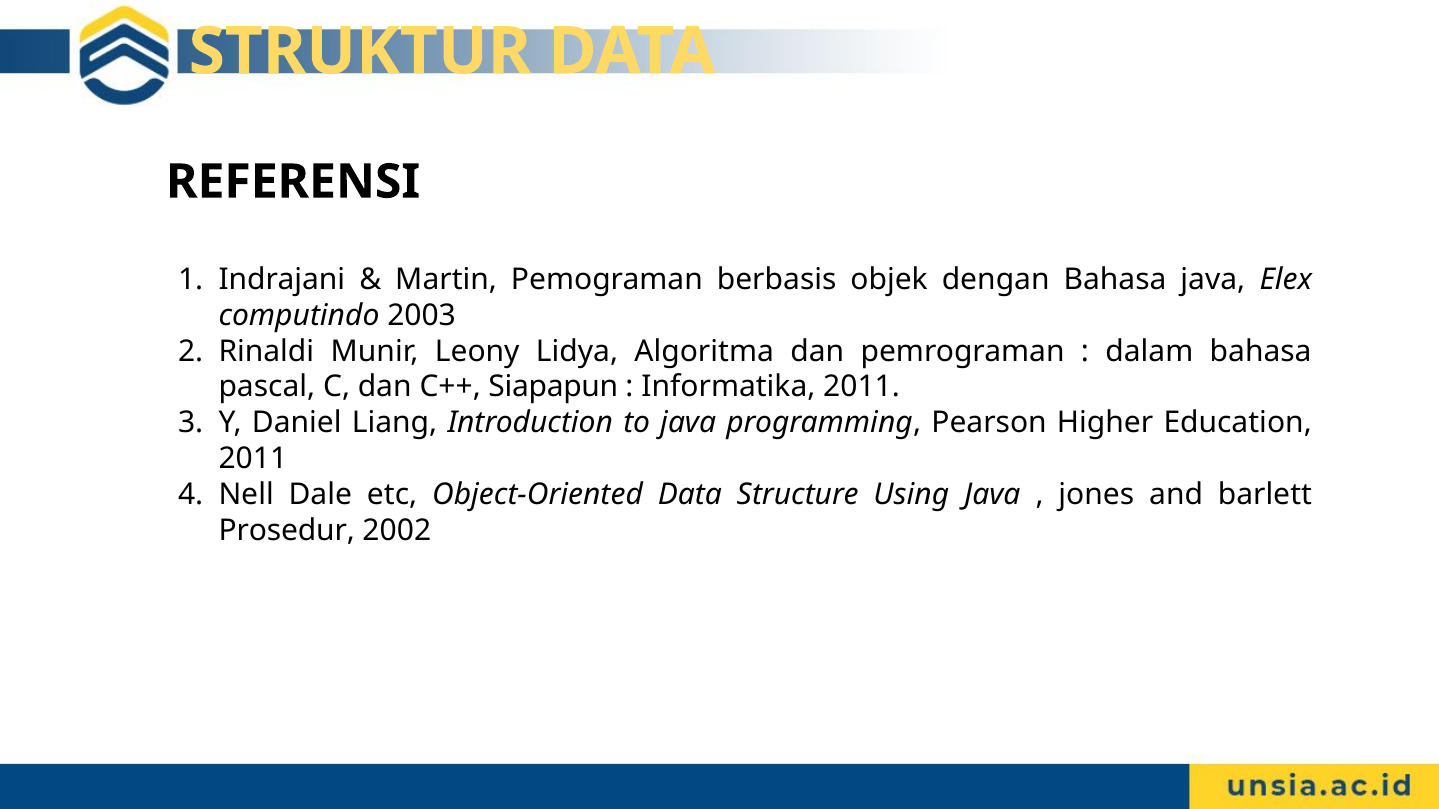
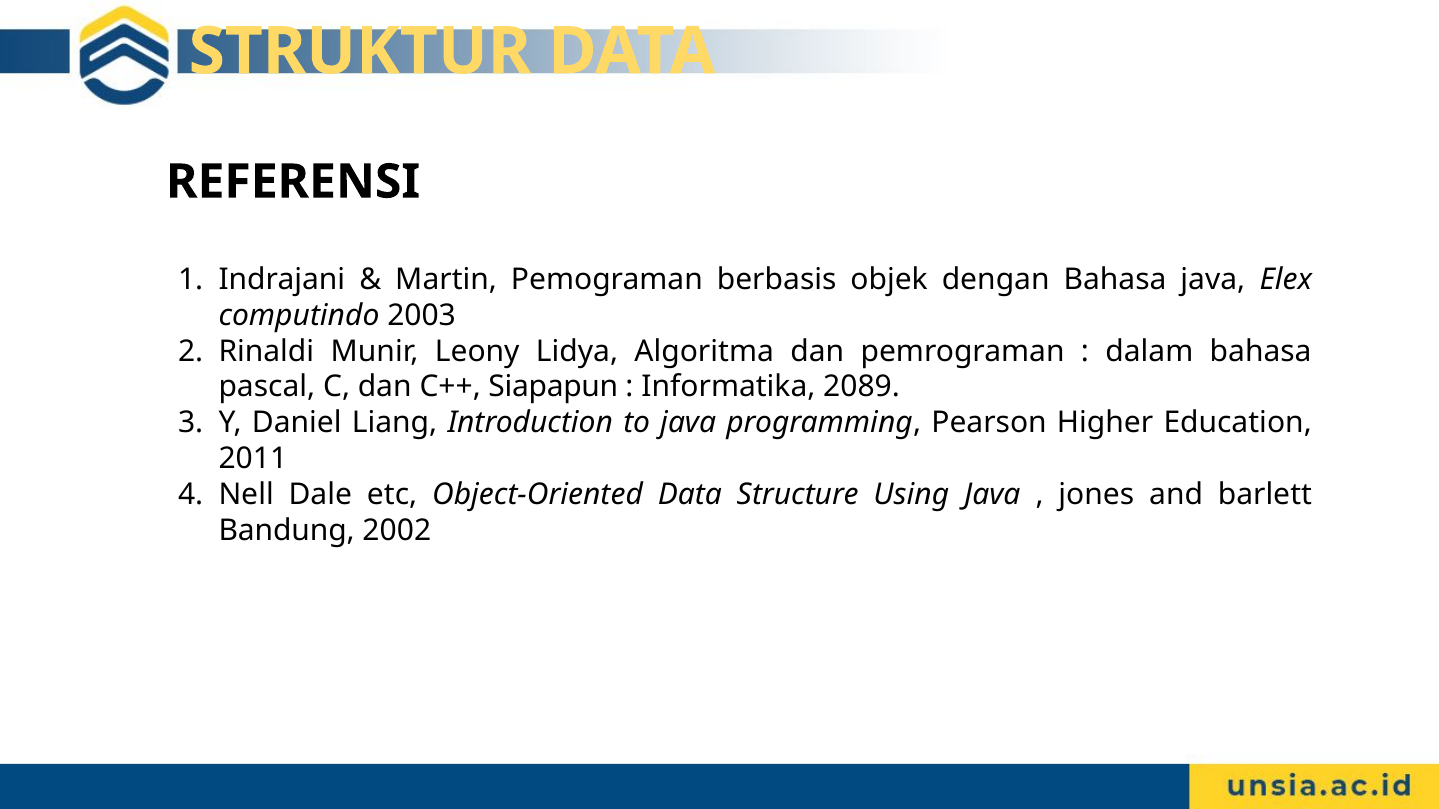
Informatika 2011: 2011 -> 2089
Prosedur: Prosedur -> Bandung
